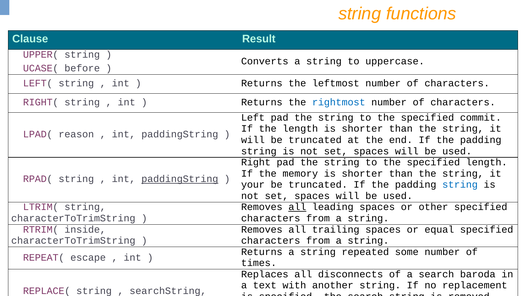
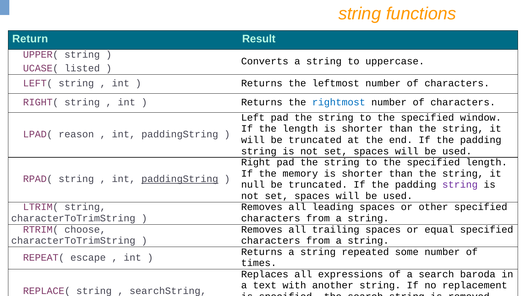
Clause: Clause -> Return
before: before -> listed
commit: commit -> window
your at (253, 185): your -> null
string at (460, 185) colour: blue -> purple
all at (297, 207) underline: present -> none
inside: inside -> choose
disconnects: disconnects -> expressions
